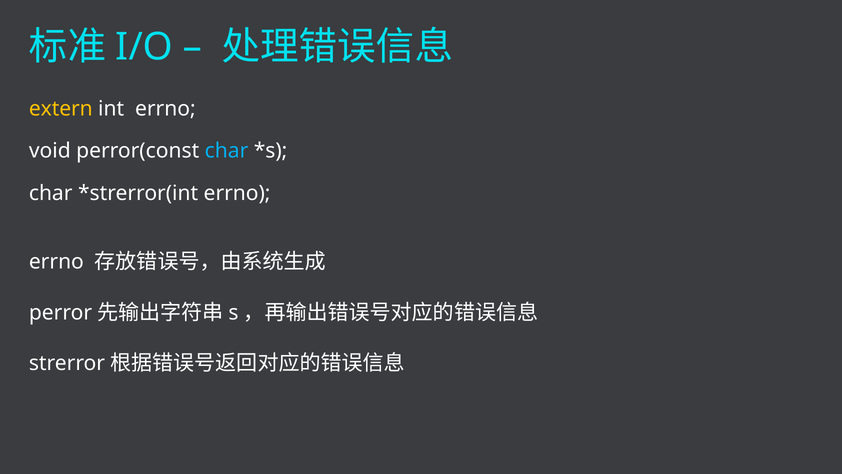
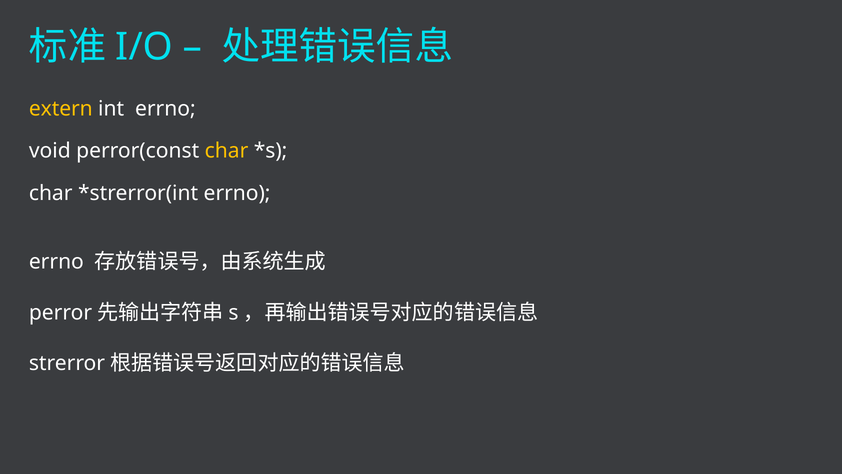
char at (227, 151) colour: light blue -> yellow
